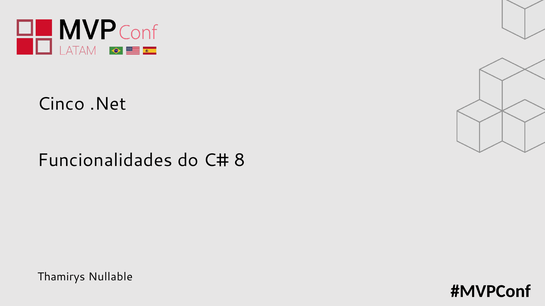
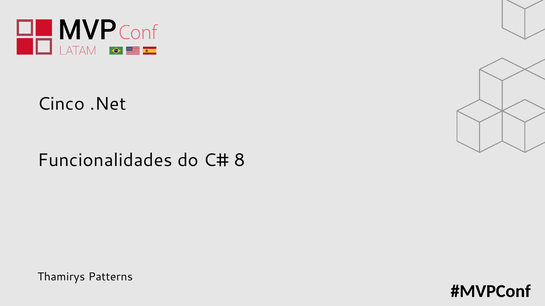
Nullable: Nullable -> Patterns
